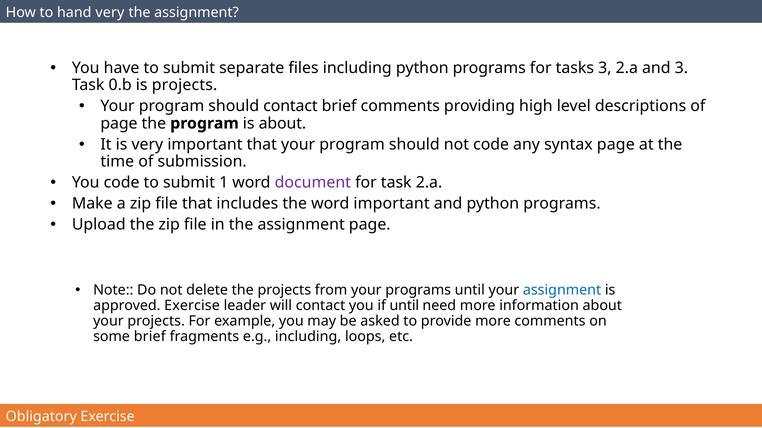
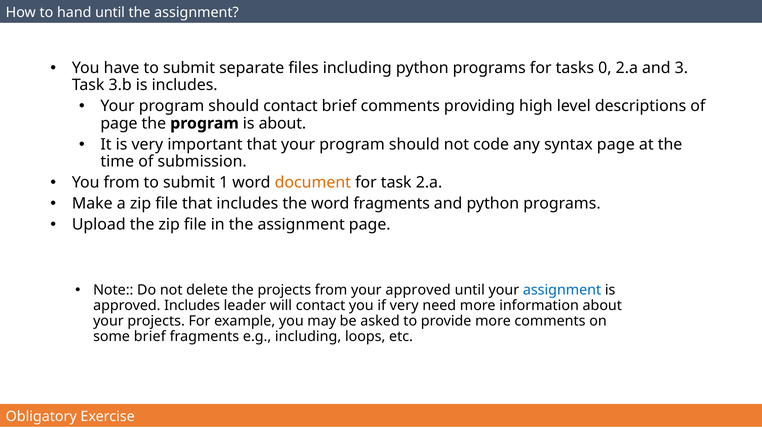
hand very: very -> until
tasks 3: 3 -> 0
0.b: 0.b -> 3.b
is projects: projects -> includes
You code: code -> from
document colour: purple -> orange
word important: important -> fragments
your programs: programs -> approved
approved Exercise: Exercise -> Includes
if until: until -> very
